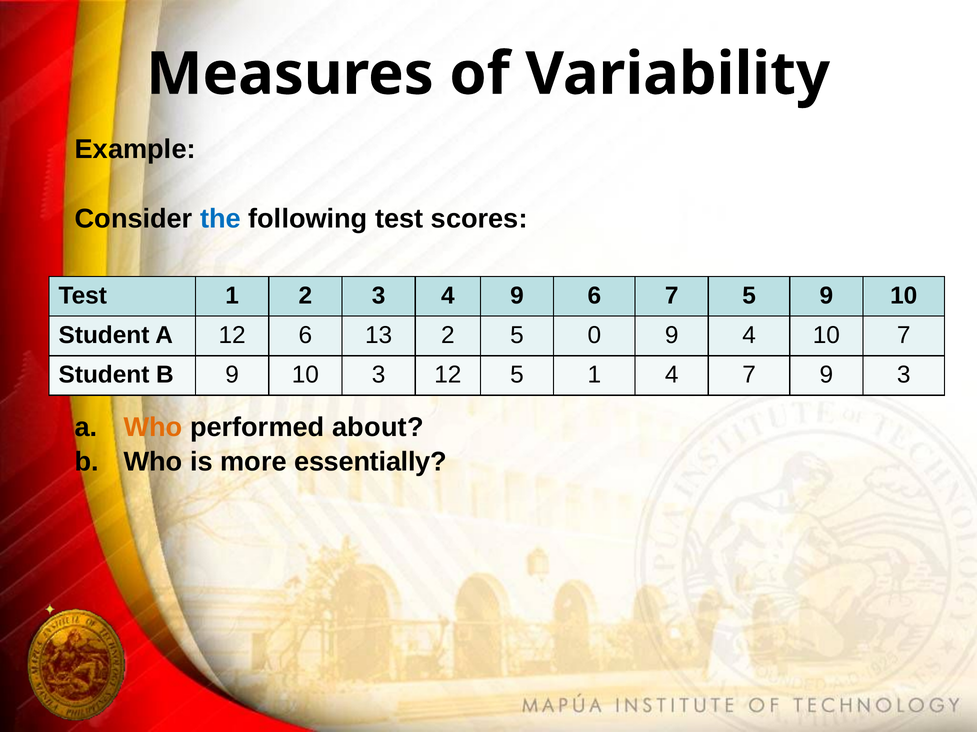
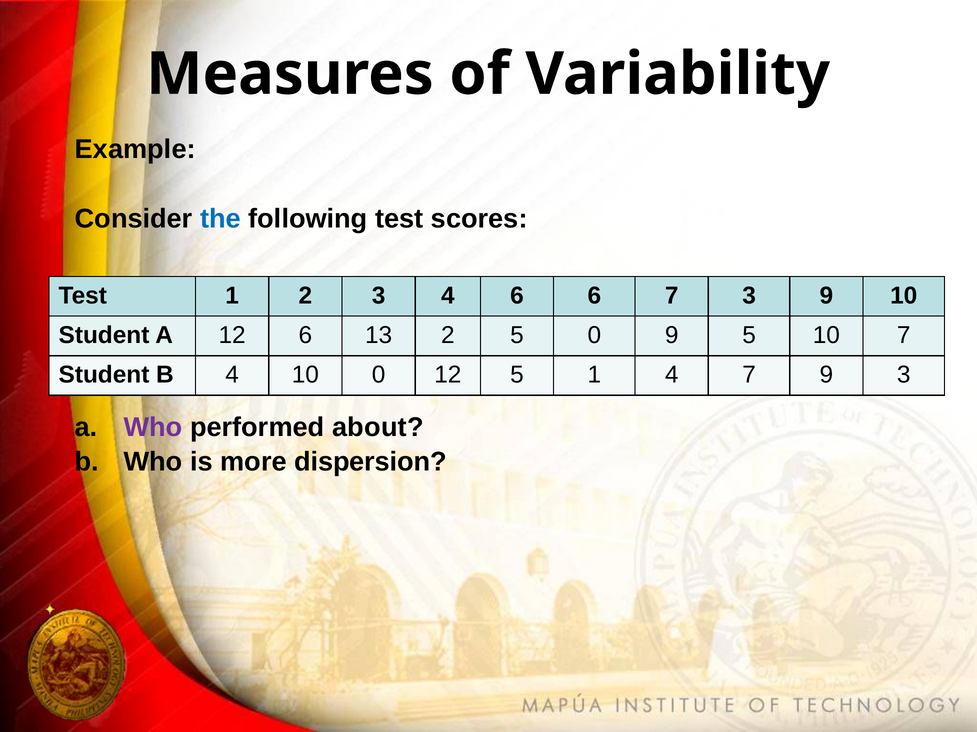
4 9: 9 -> 6
7 5: 5 -> 3
9 4: 4 -> 5
B 9: 9 -> 4
10 3: 3 -> 0
Who at (153, 428) colour: orange -> purple
essentially: essentially -> dispersion
